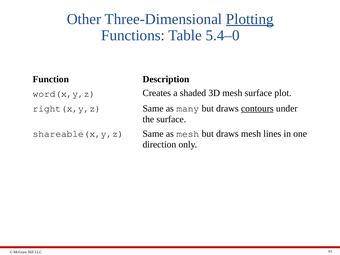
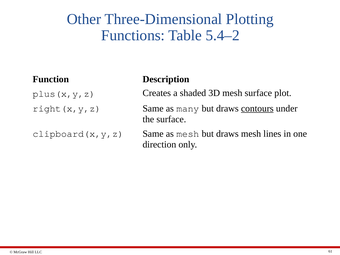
Plotting underline: present -> none
5.4–0: 5.4–0 -> 5.4–2
word(x,y,z: word(x,y,z -> plus(x,y,z
shareable(x,y,z: shareable(x,y,z -> clipboard(x,y,z
